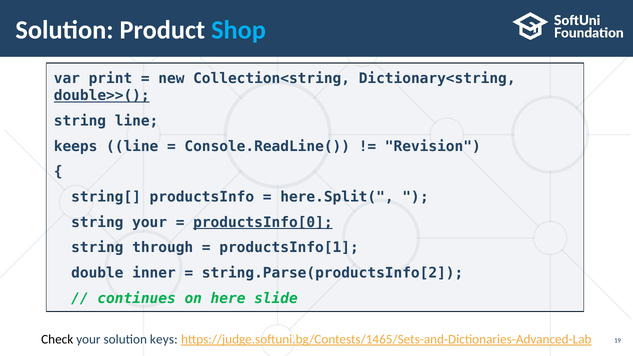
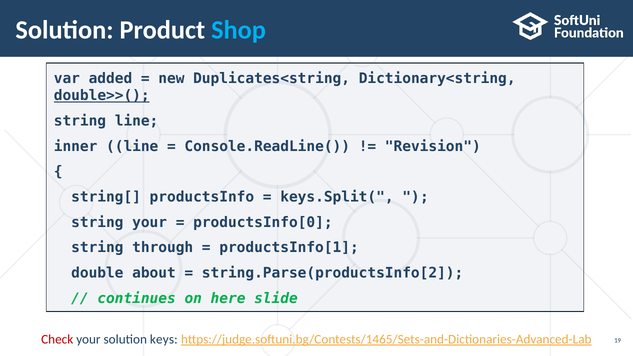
print: print -> added
Collection<string: Collection<string -> Duplicates<string
keeps: keeps -> inner
here.Split(: here.Split( -> keys.Split(
productsInfo[0 underline: present -> none
inner: inner -> about
Check colour: black -> red
